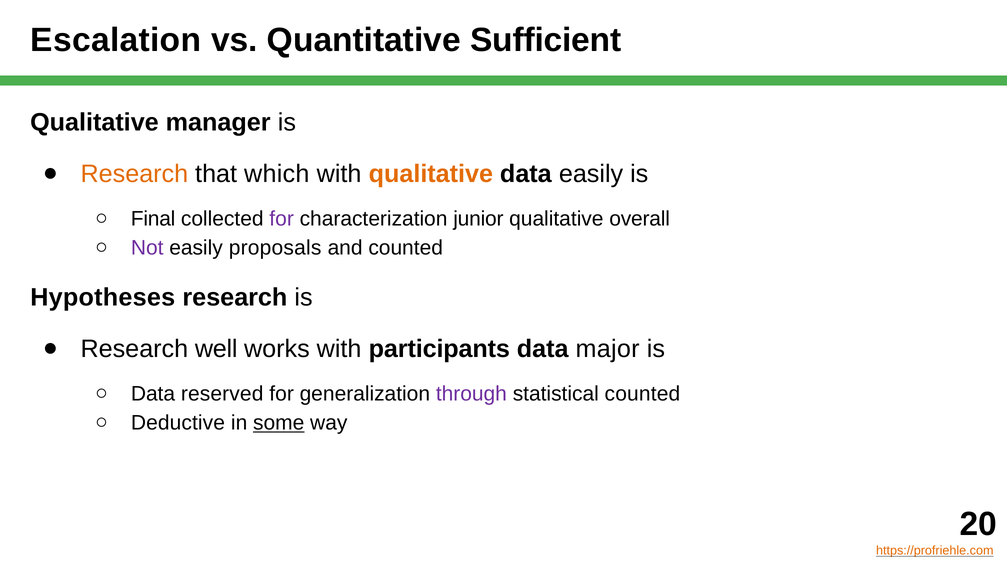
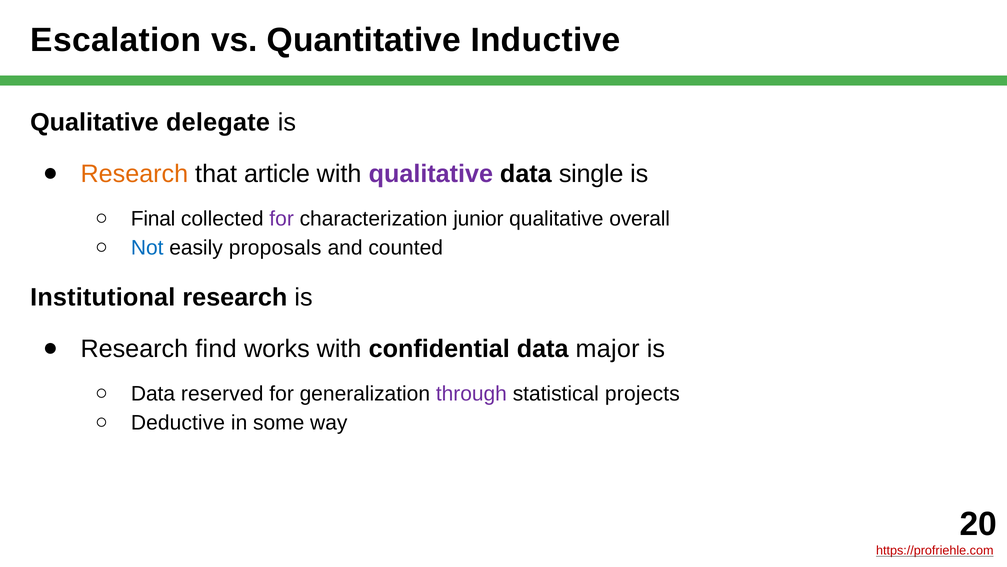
Sufficient: Sufficient -> Inductive
manager: manager -> delegate
which: which -> article
qualitative at (431, 174) colour: orange -> purple
data easily: easily -> single
Not colour: purple -> blue
Hypotheses: Hypotheses -> Institutional
well: well -> find
participants: participants -> confidential
statistical counted: counted -> projects
some underline: present -> none
https://profriehle.com colour: orange -> red
